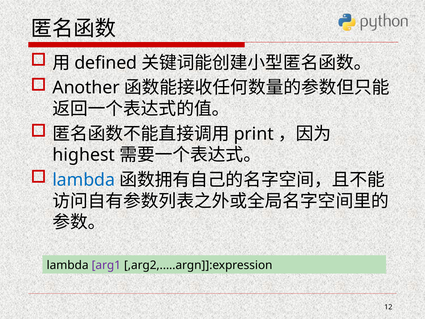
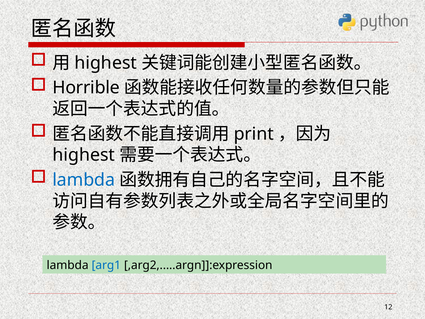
defined at (106, 63): defined -> highest
Another: Another -> Horrible
arg1 colour: purple -> blue
